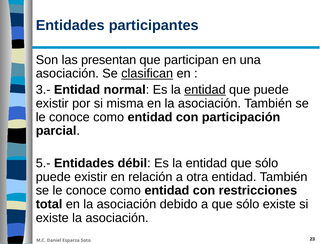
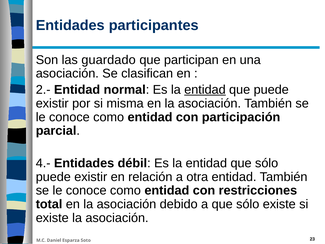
presentan: presentan -> guardado
clasifican underline: present -> none
3.-: 3.- -> 2.-
5.-: 5.- -> 4.-
